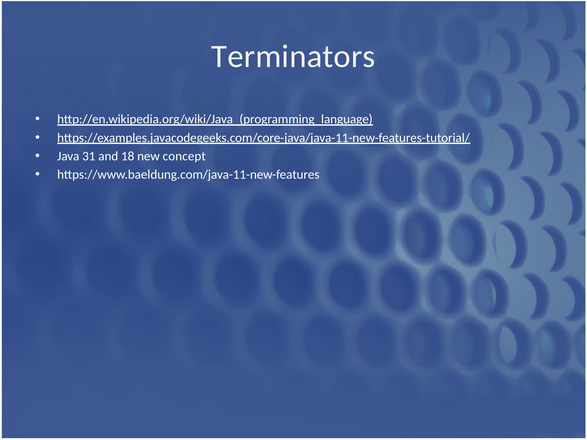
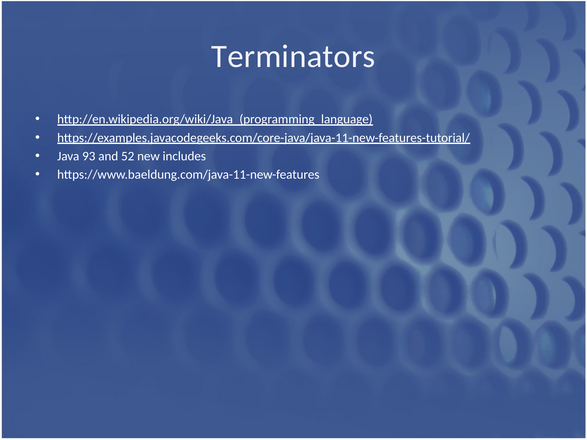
31: 31 -> 93
18: 18 -> 52
concept: concept -> includes
